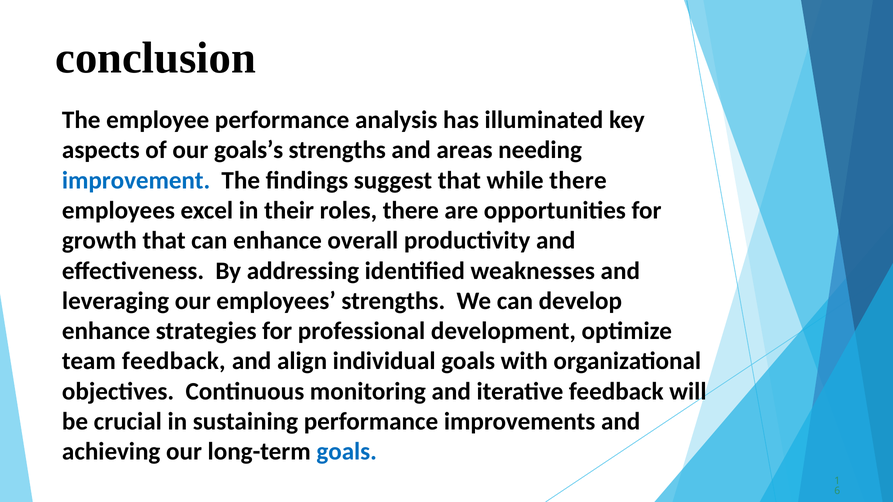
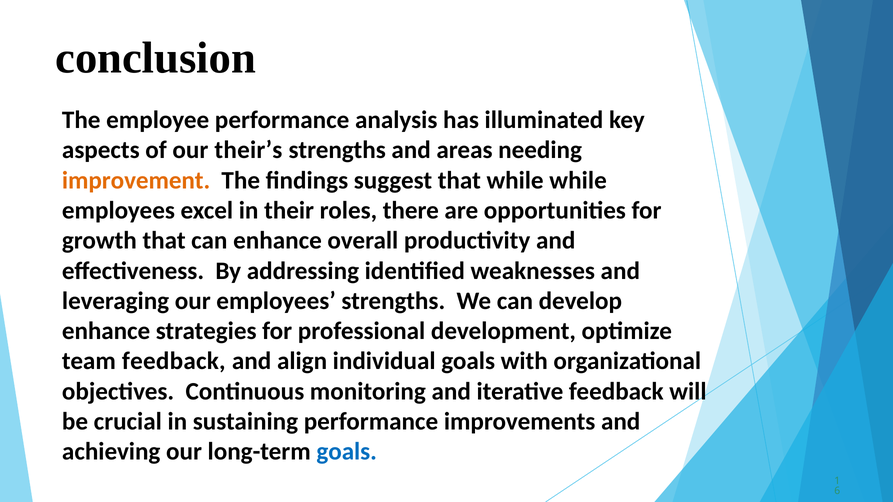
goals’s: goals’s -> their’s
improvement colour: blue -> orange
while there: there -> while
